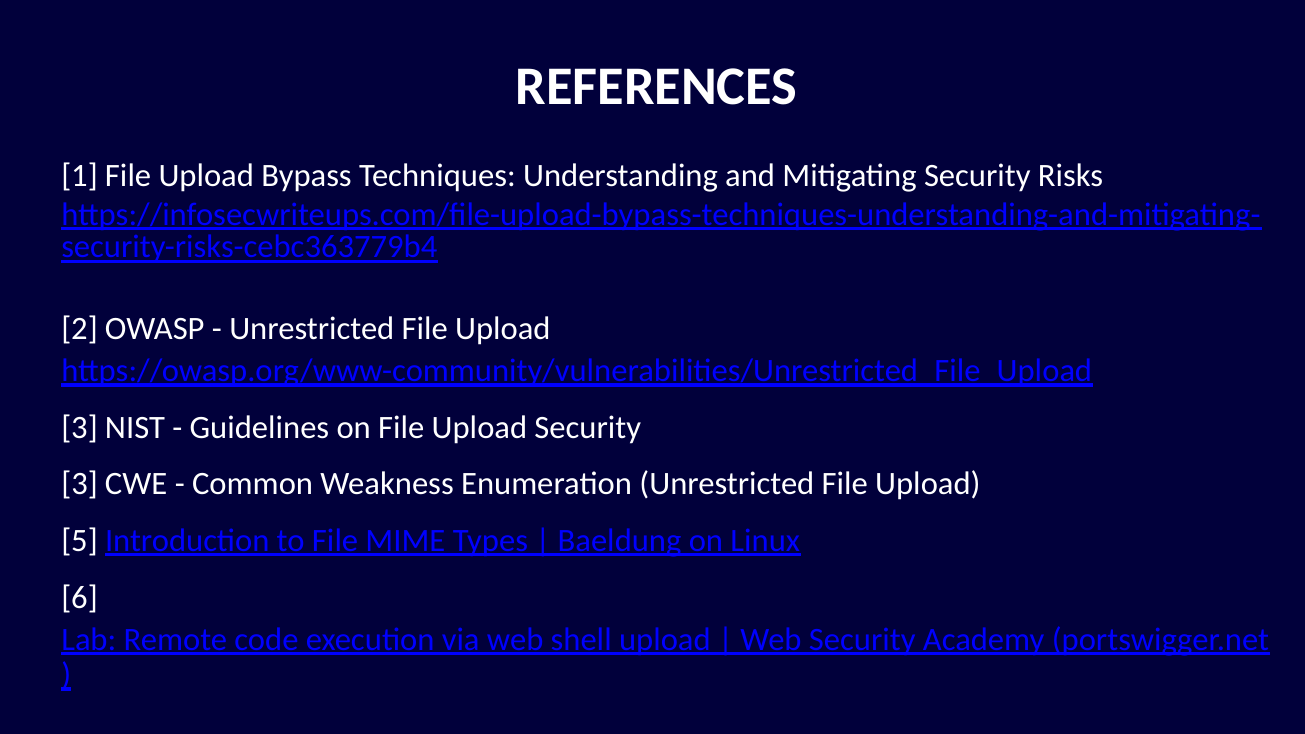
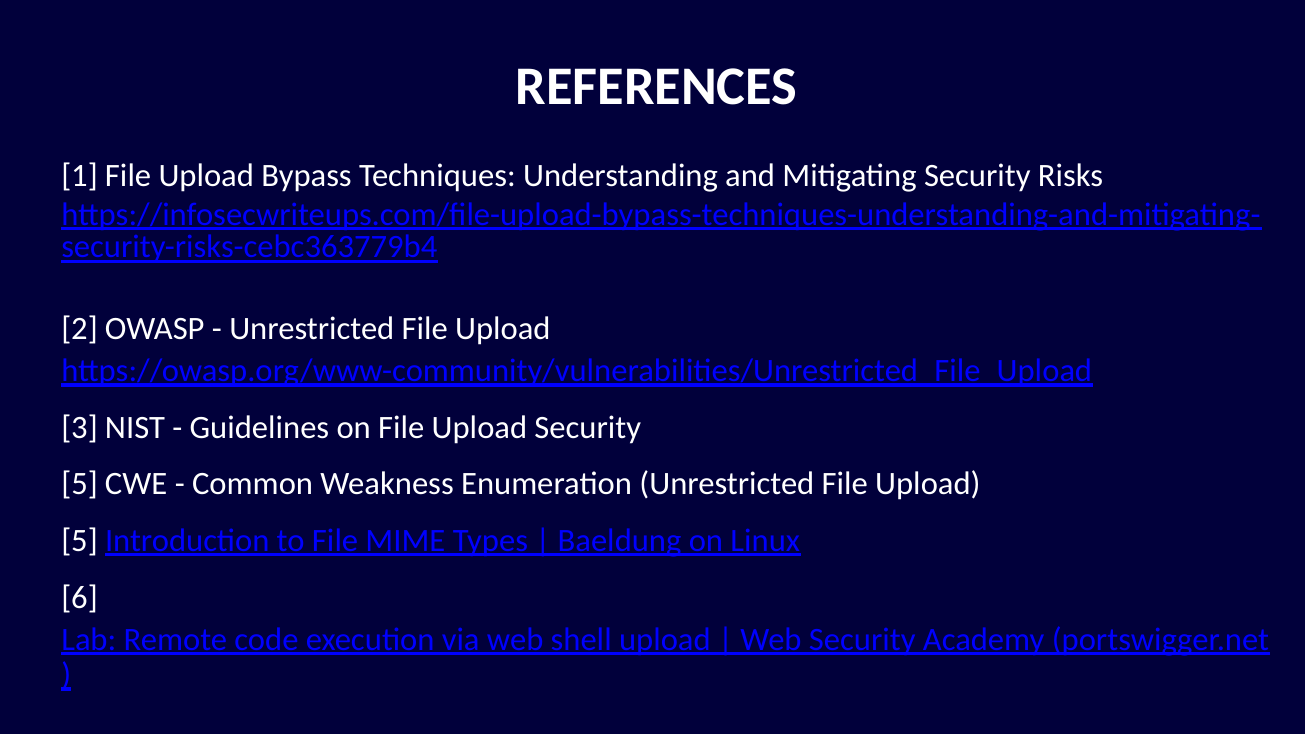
3 at (80, 484): 3 -> 5
